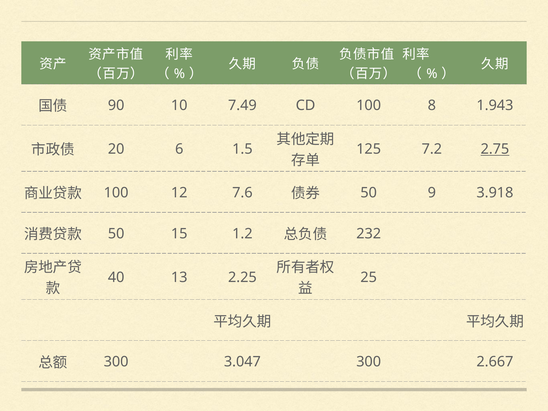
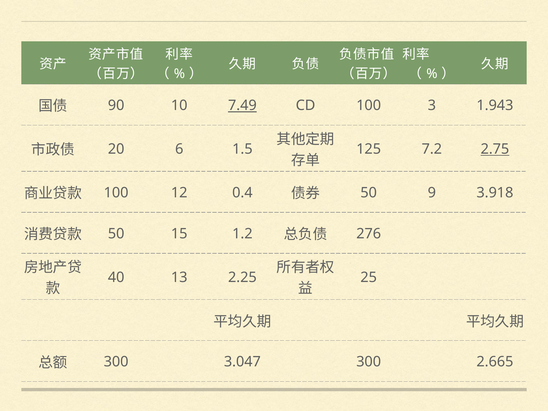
7.49 underline: none -> present
8: 8 -> 3
7.6: 7.6 -> 0.4
232: 232 -> 276
2.667: 2.667 -> 2.665
